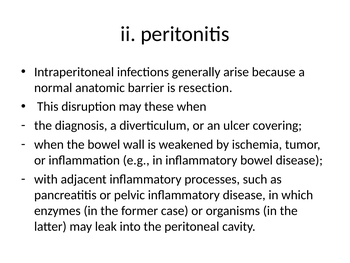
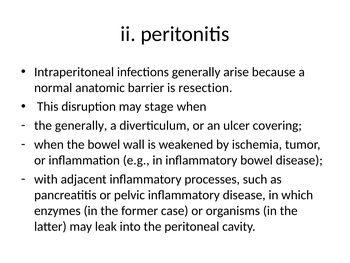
these: these -> stage
the diagnosis: diagnosis -> generally
